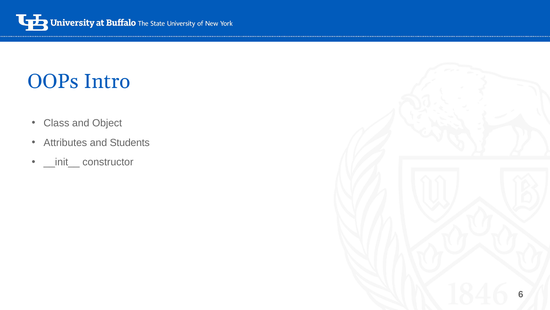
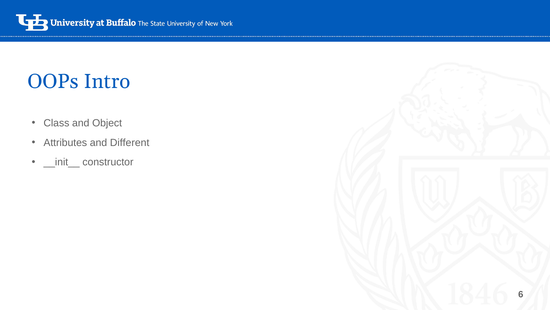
Students: Students -> Different
